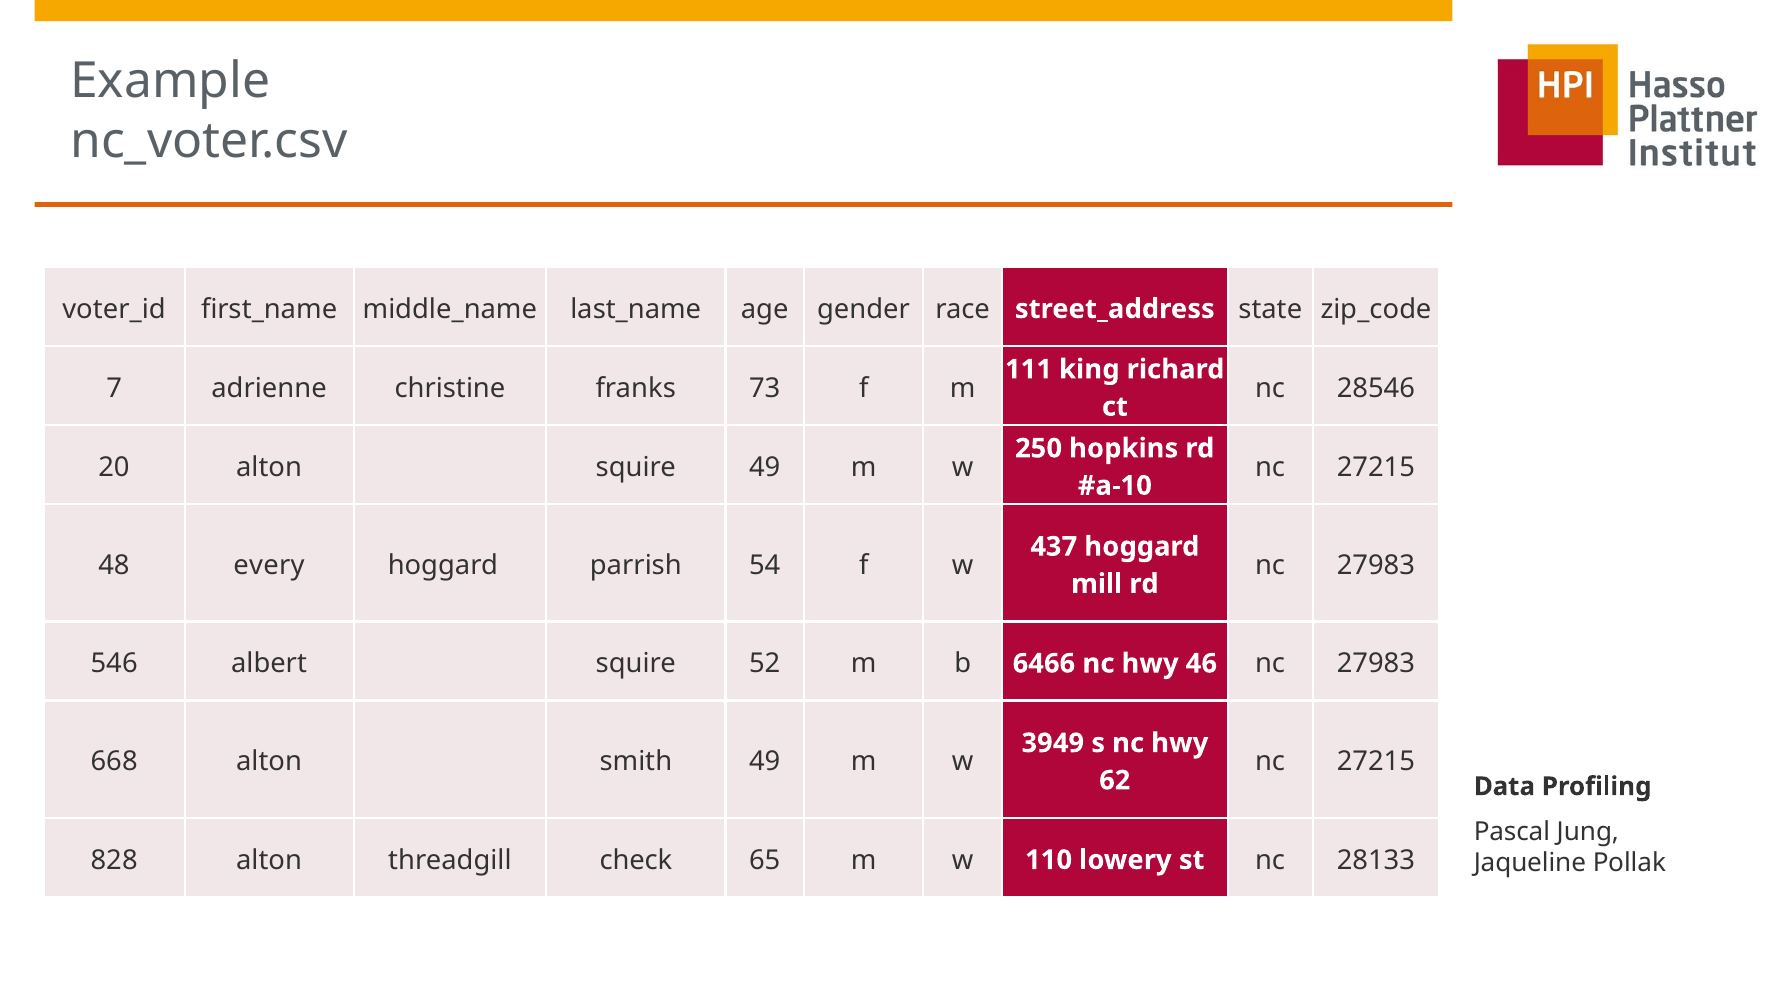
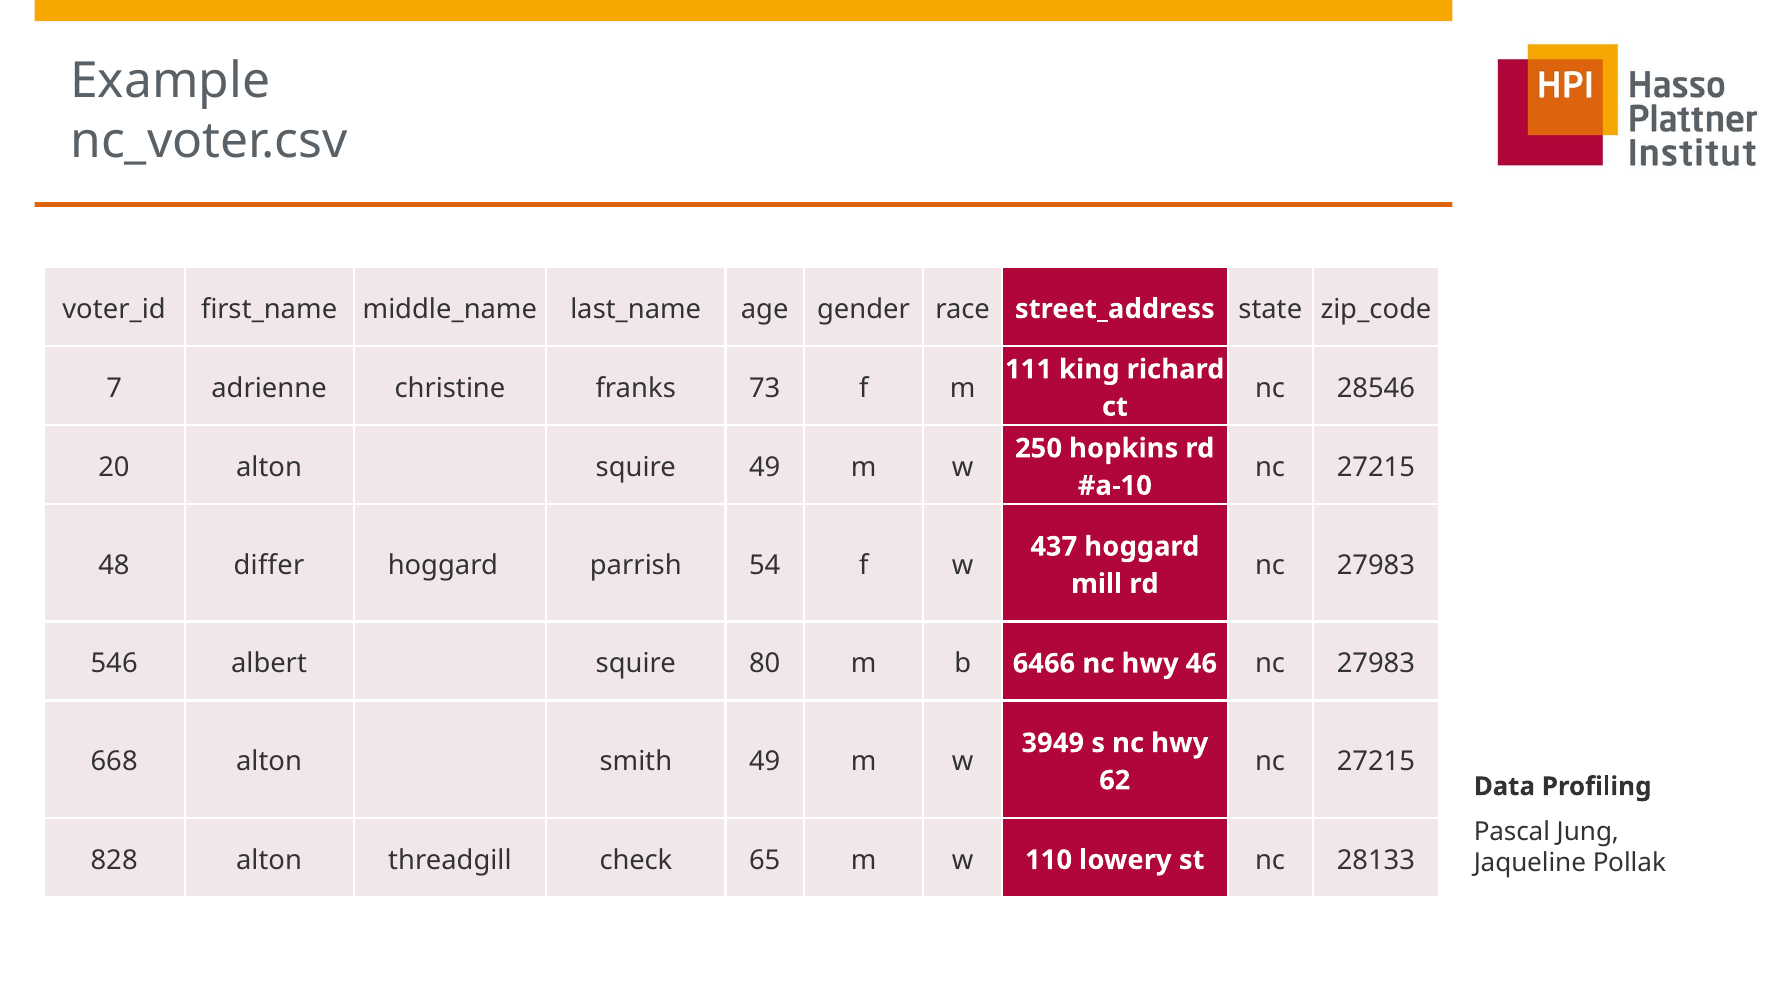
every: every -> differ
52: 52 -> 80
